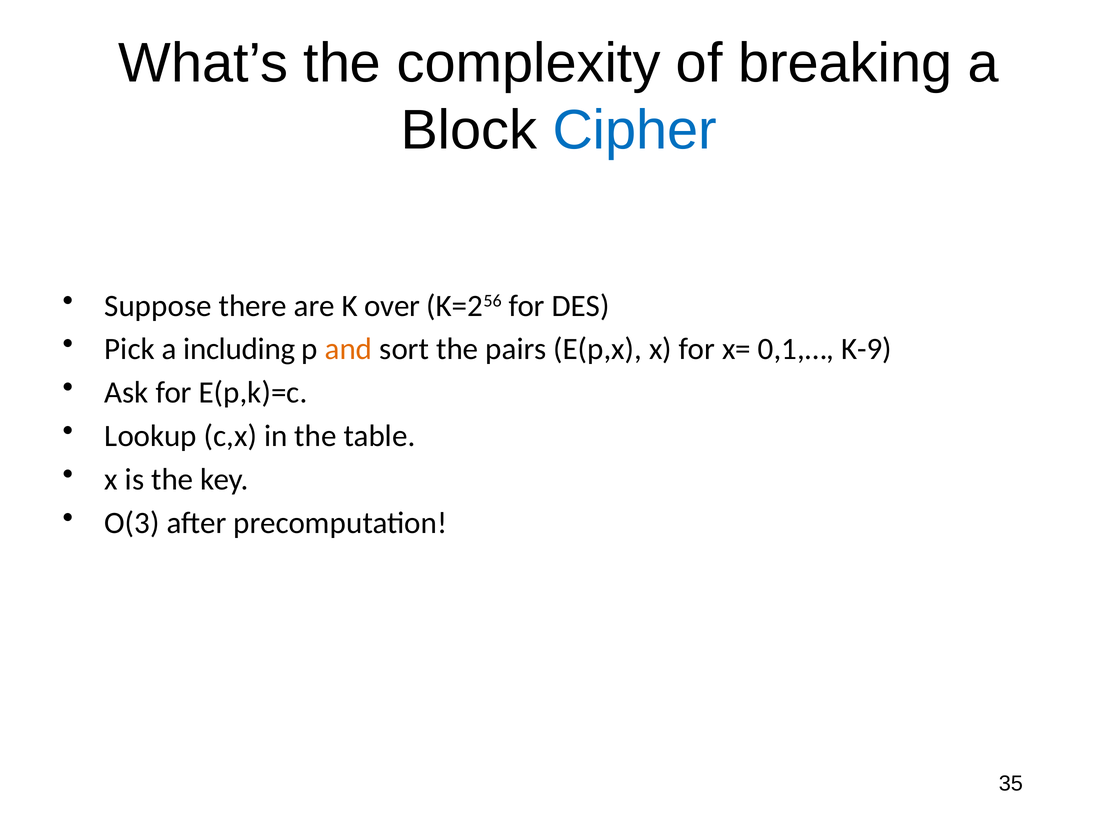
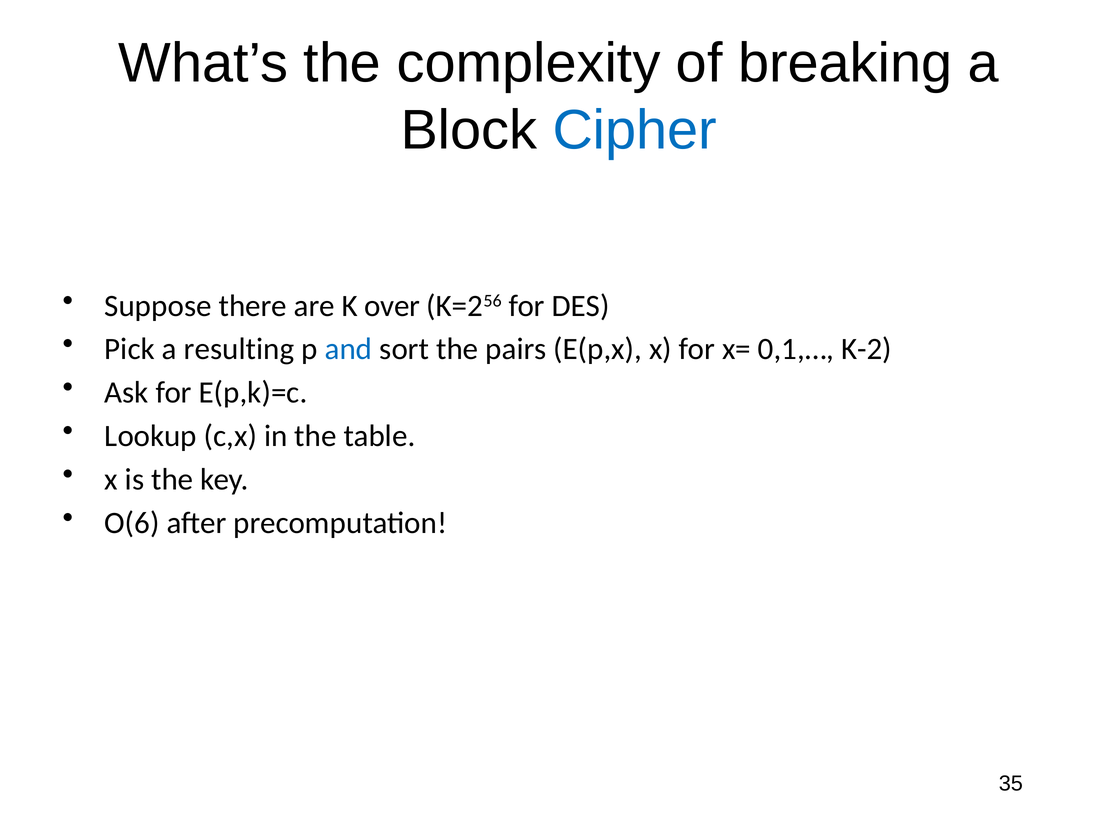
including: including -> resulting
and colour: orange -> blue
K-9: K-9 -> K-2
O(3: O(3 -> O(6
